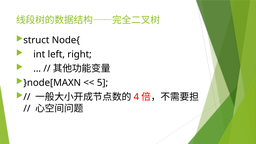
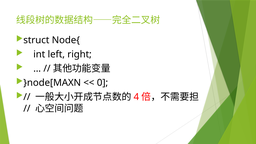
5: 5 -> 0
